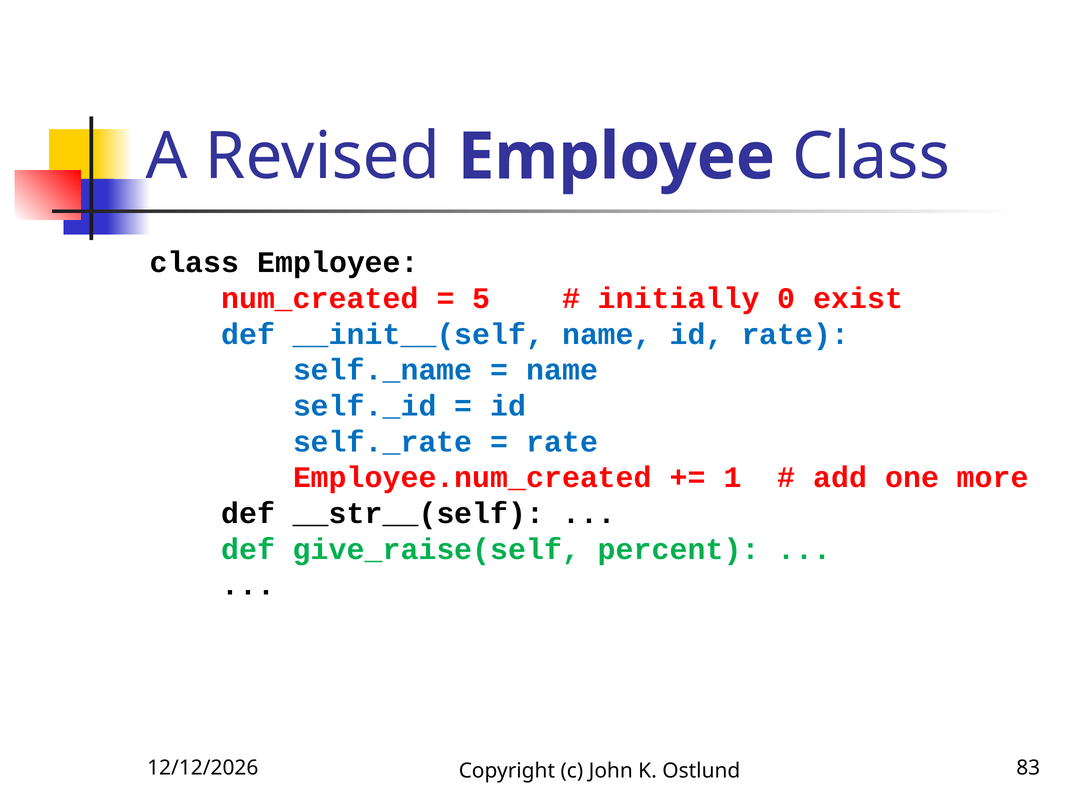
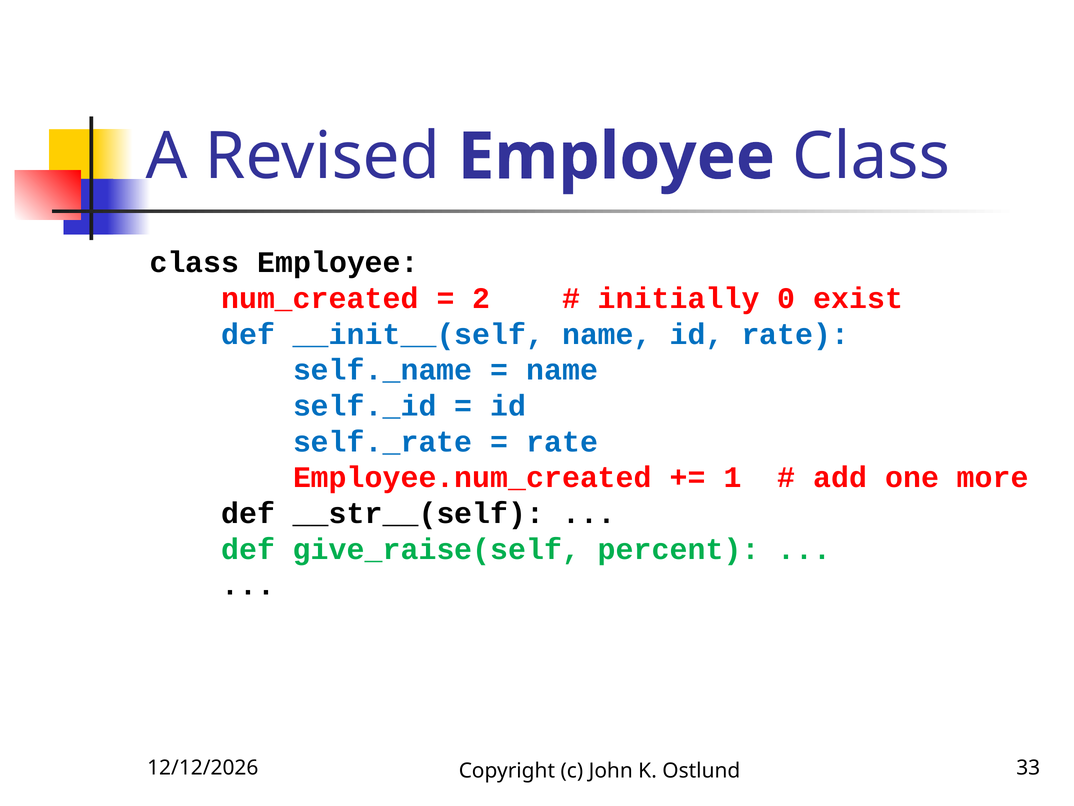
5: 5 -> 2
83: 83 -> 33
